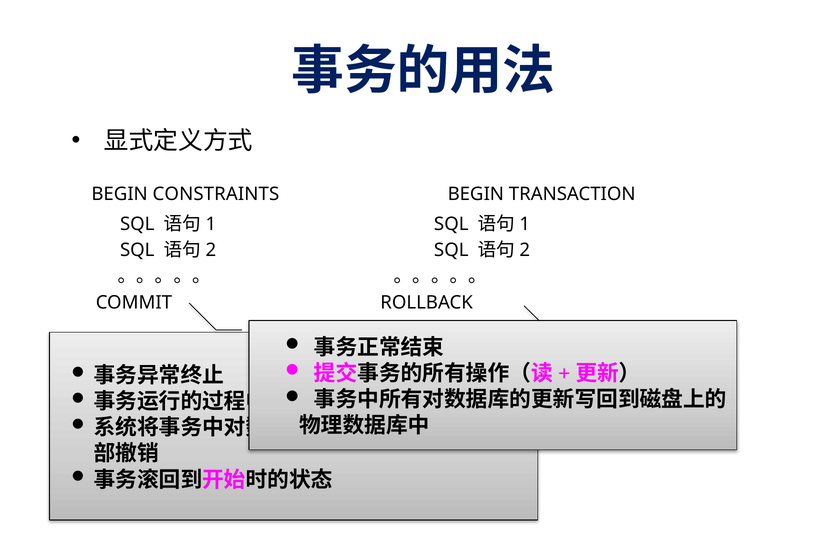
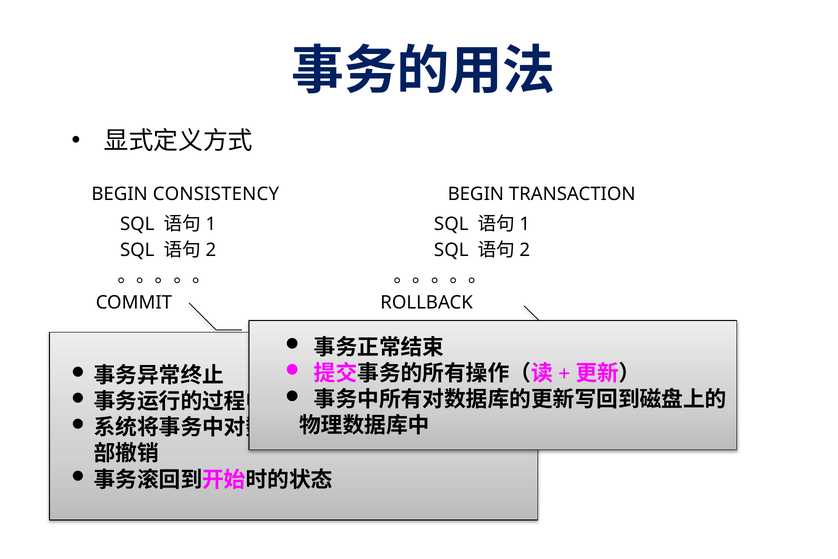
CONSTRAINTS: CONSTRAINTS -> CONSISTENCY
